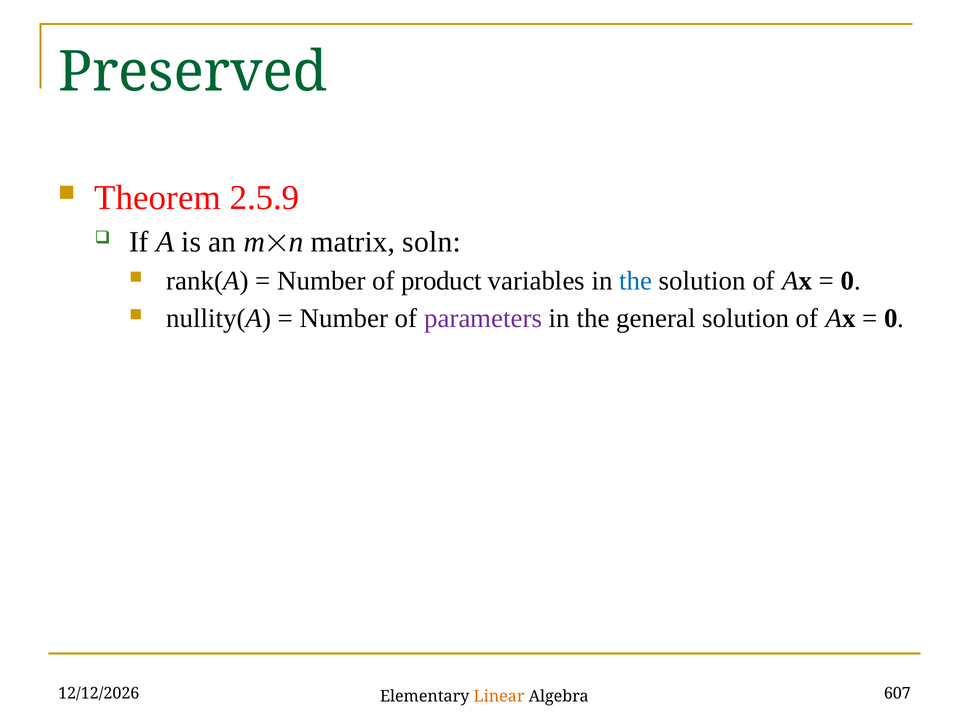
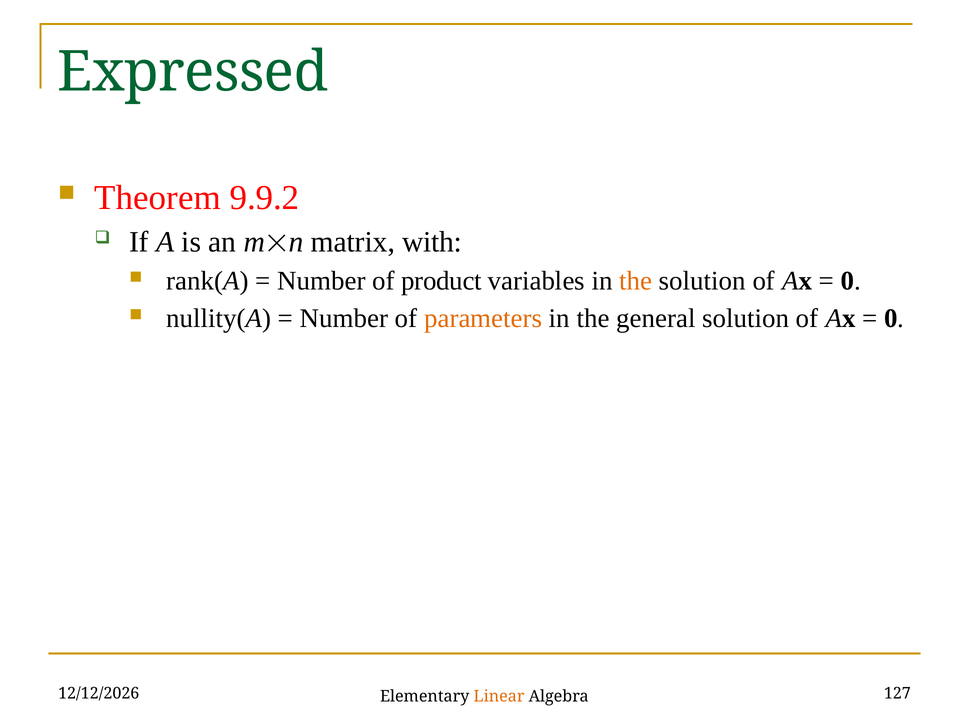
Preserved: Preserved -> Expressed
2.5.9: 2.5.9 -> 9.9.2
soln: soln -> with
the at (636, 281) colour: blue -> orange
parameters colour: purple -> orange
607: 607 -> 127
